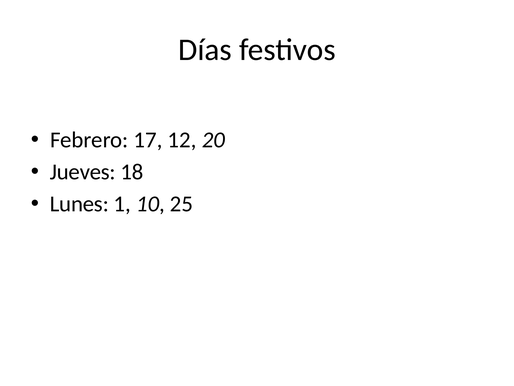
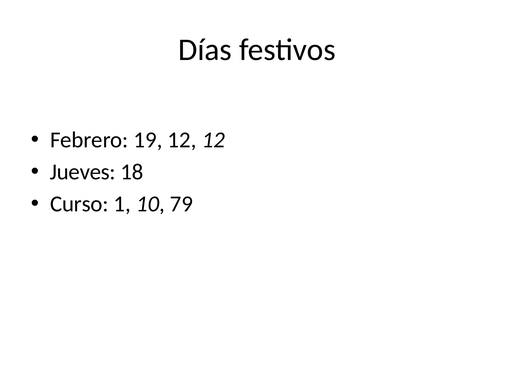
17: 17 -> 19
12 20: 20 -> 12
Lunes: Lunes -> Curso
25: 25 -> 79
